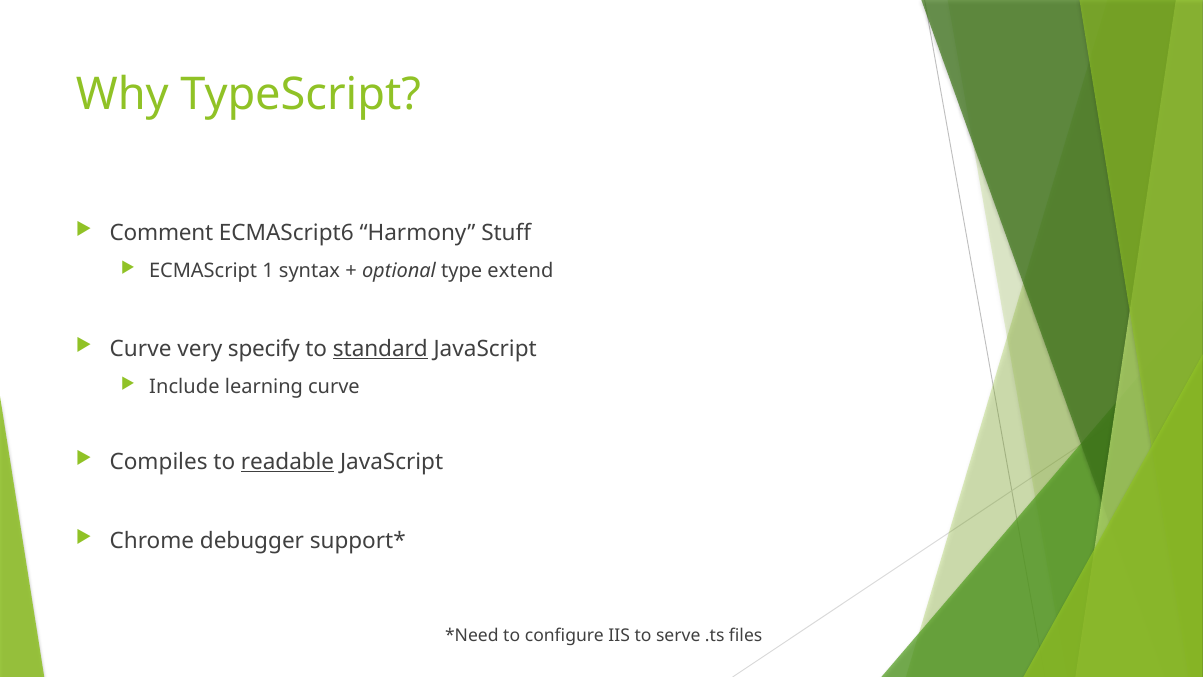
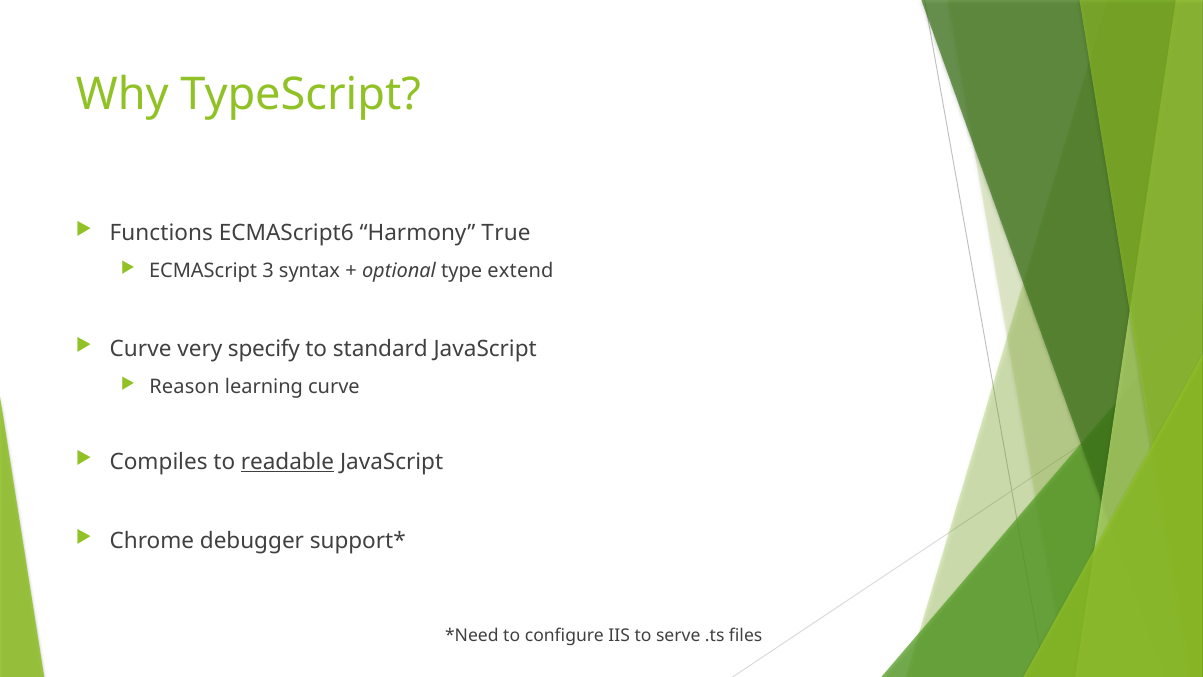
Comment: Comment -> Functions
Stuff: Stuff -> True
1: 1 -> 3
standard underline: present -> none
Include: Include -> Reason
